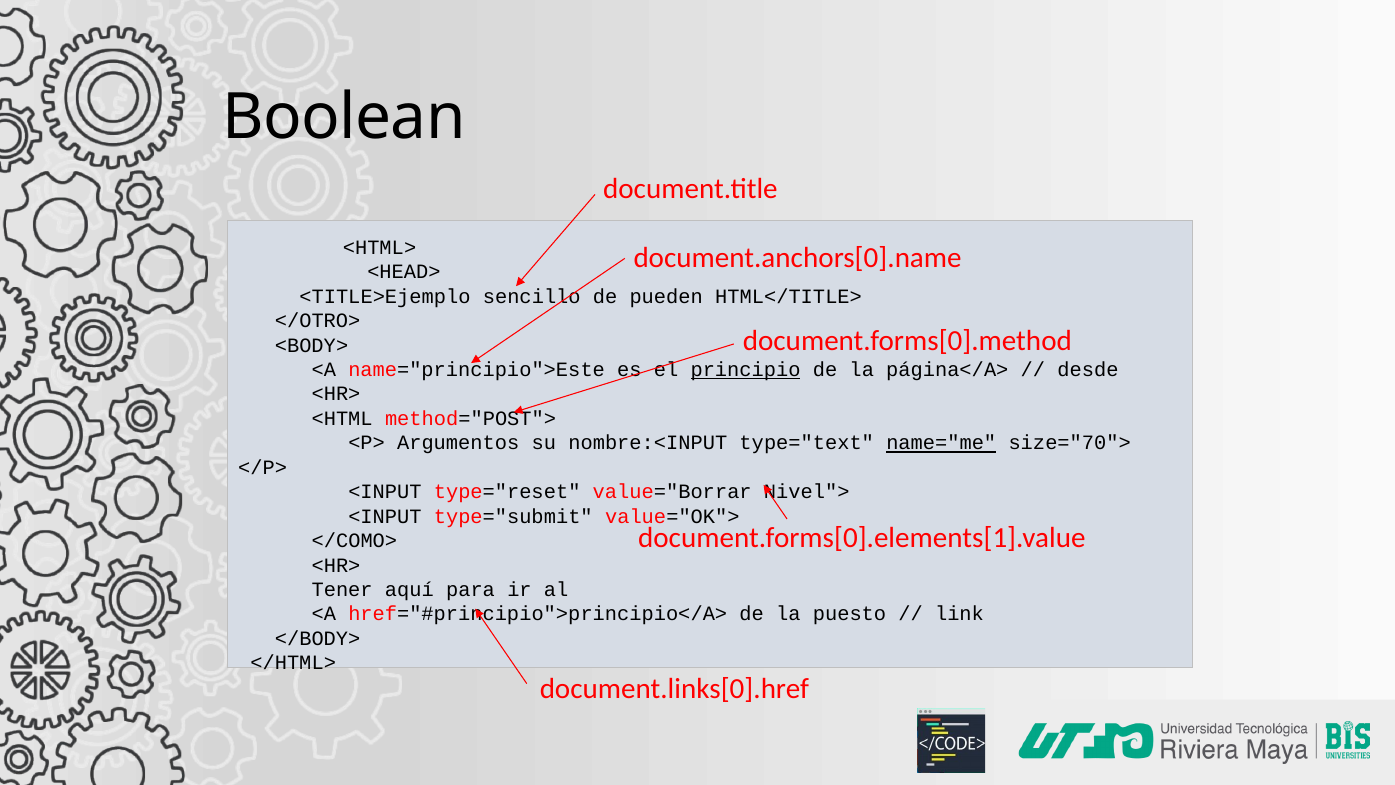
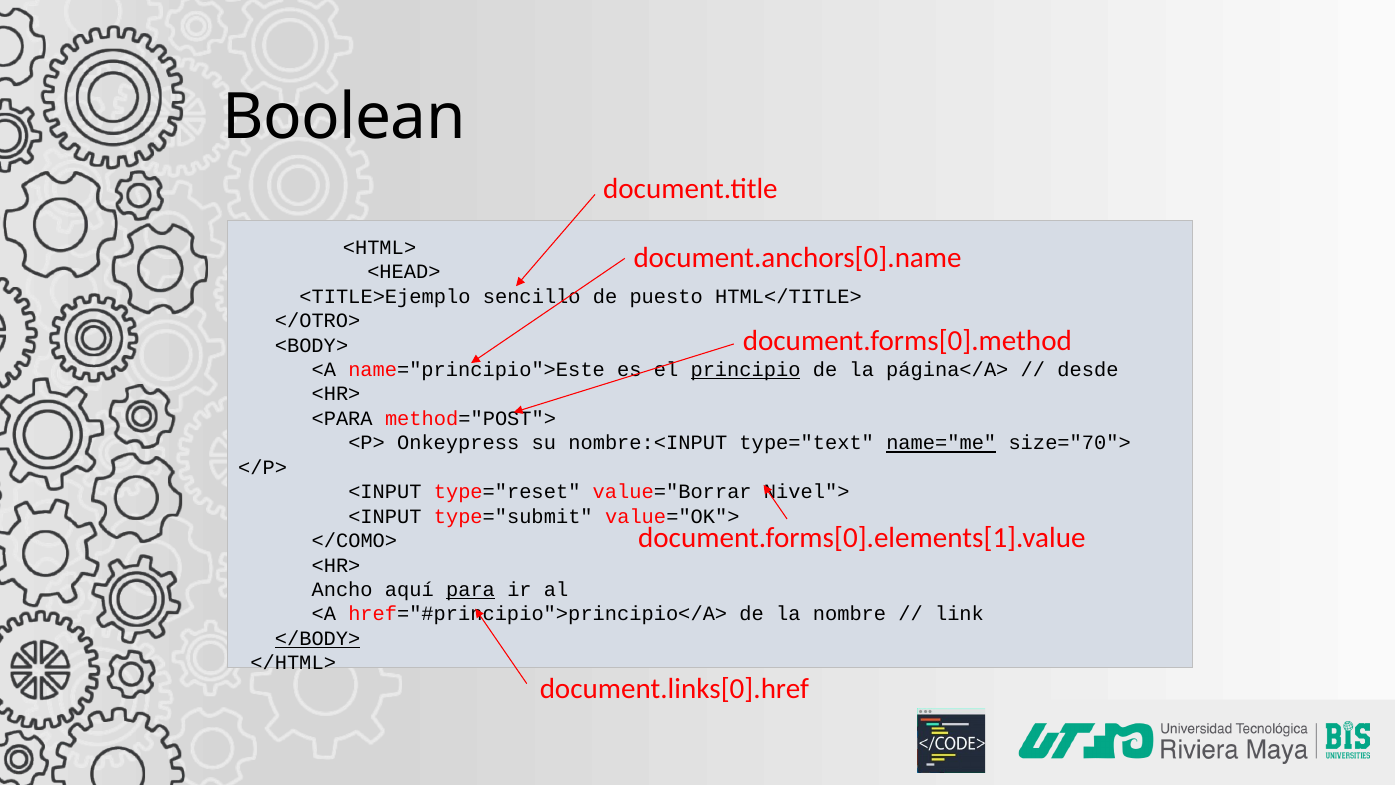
pueden: pueden -> puesto
<HTML: <HTML -> <PARA
Argumentos: Argumentos -> Onkeypress
Tener: Tener -> Ancho
para underline: none -> present
puesto: puesto -> nombre
</BODY> underline: none -> present
